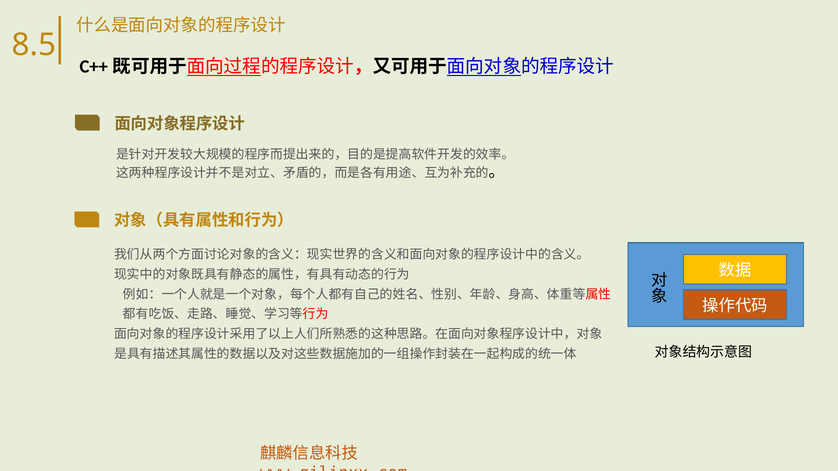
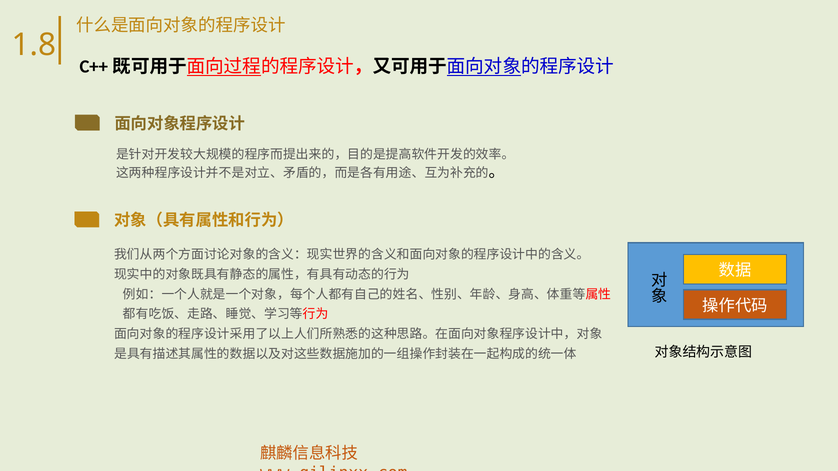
8.5: 8.5 -> 1.8
